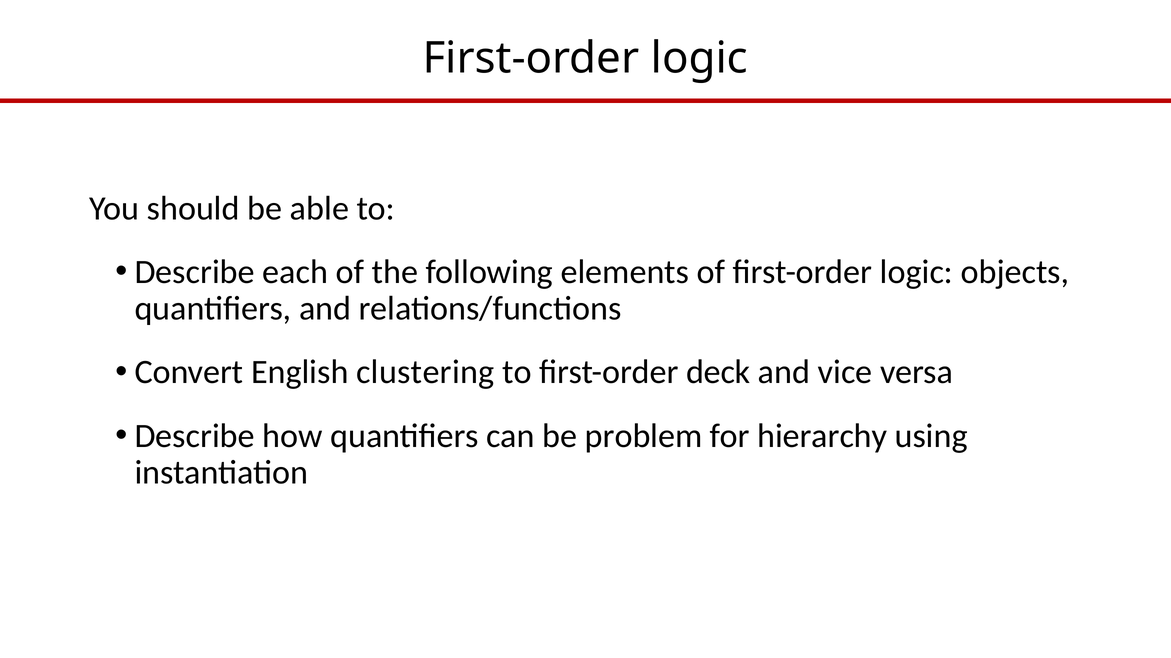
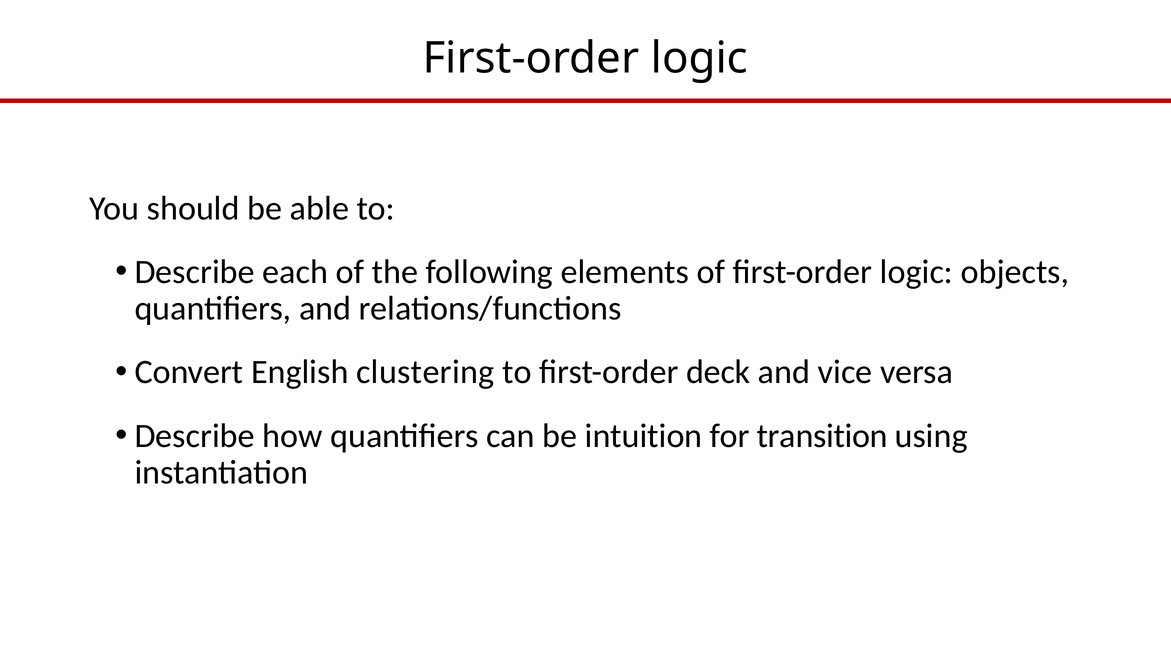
problem: problem -> intuition
hierarchy: hierarchy -> transition
